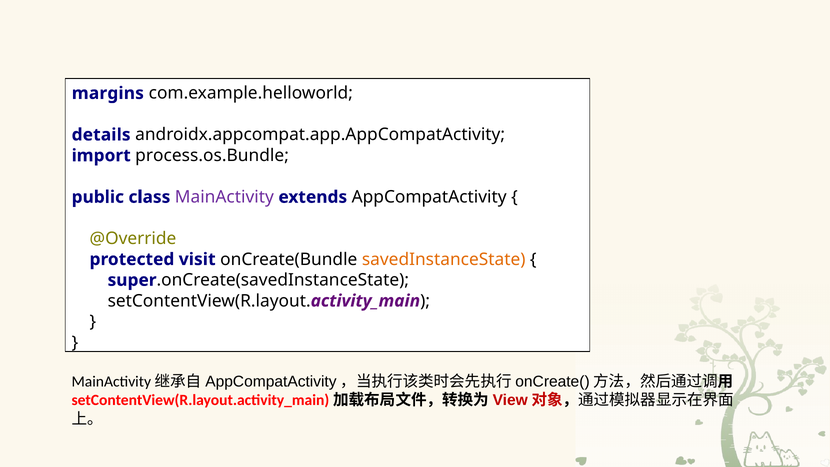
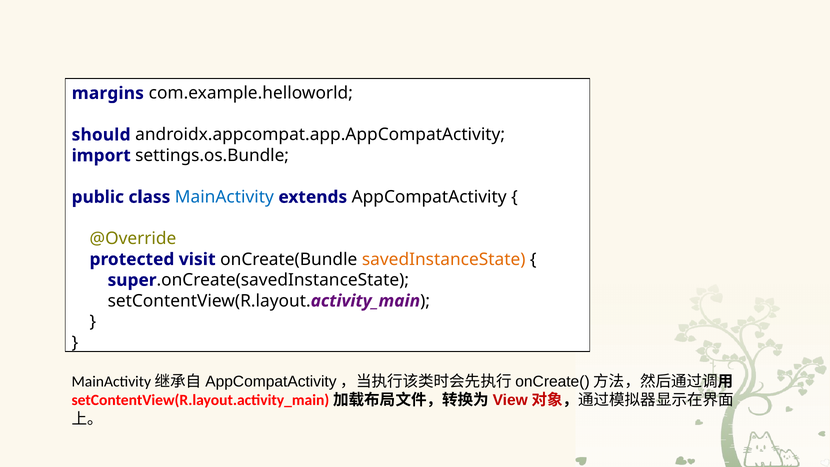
details: details -> should
process.os.Bundle: process.os.Bundle -> settings.os.Bundle
MainActivity colour: purple -> blue
